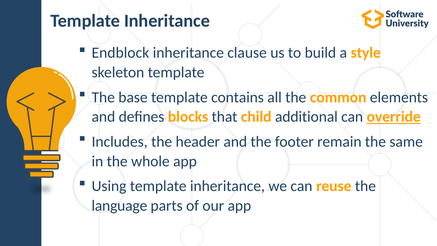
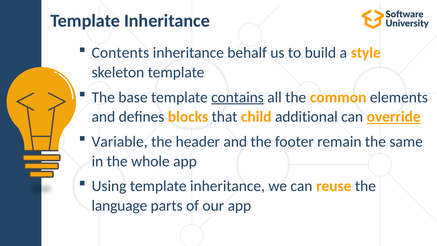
Endblock: Endblock -> Contents
clause: clause -> behalf
contains underline: none -> present
Includes: Includes -> Variable
